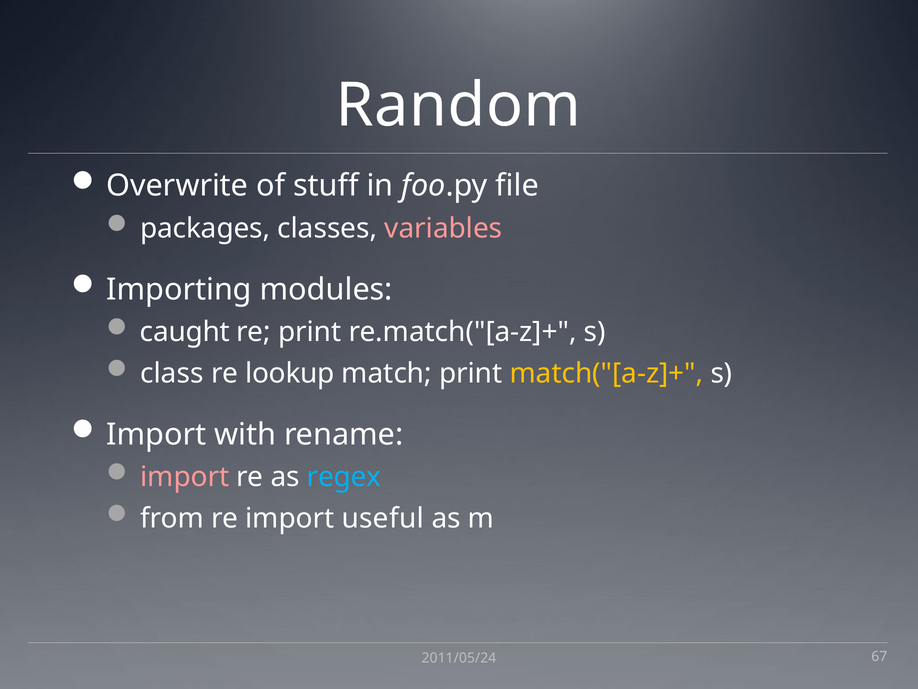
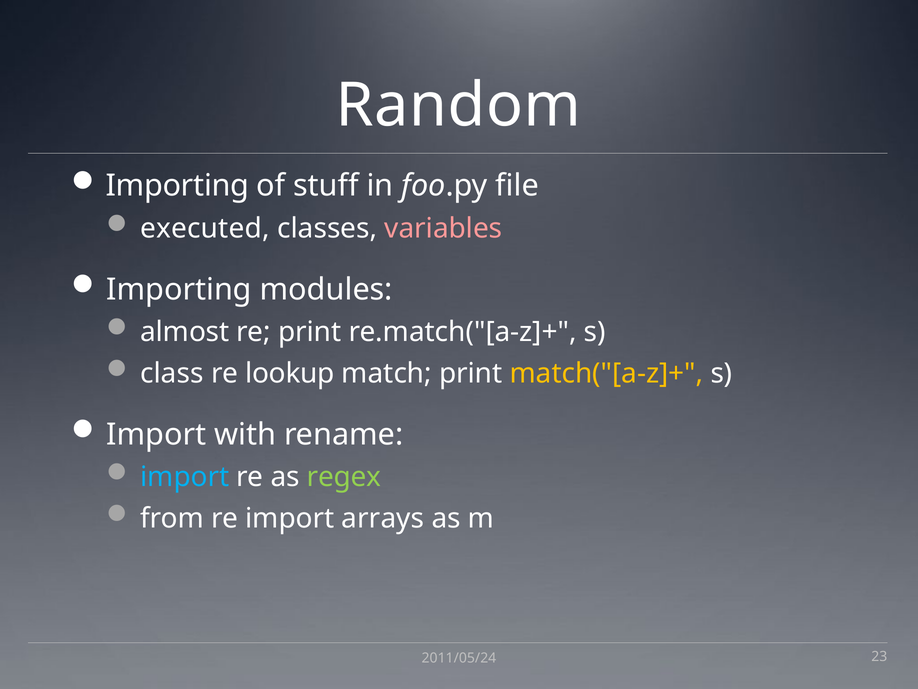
Overwrite at (177, 186): Overwrite -> Importing
packages: packages -> executed
caught: caught -> almost
import at (185, 477) colour: pink -> light blue
regex colour: light blue -> light green
useful: useful -> arrays
67: 67 -> 23
